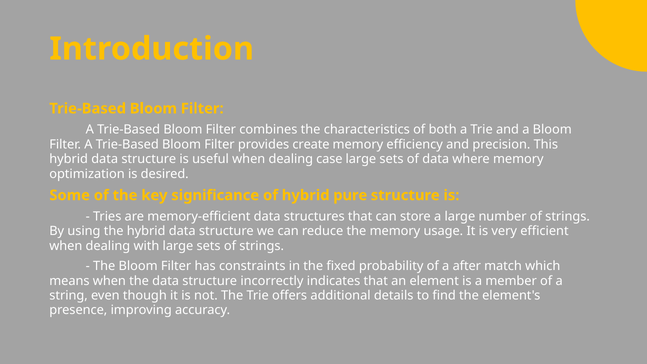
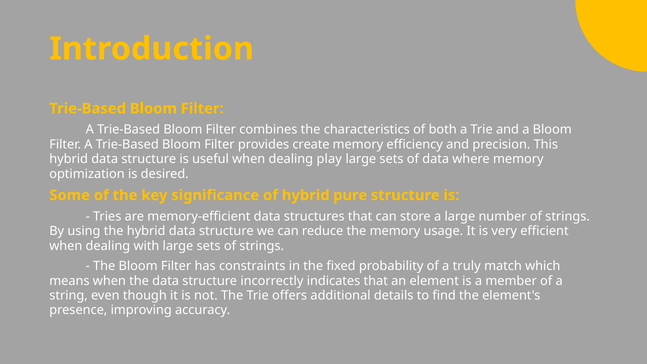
case: case -> play
after: after -> truly
